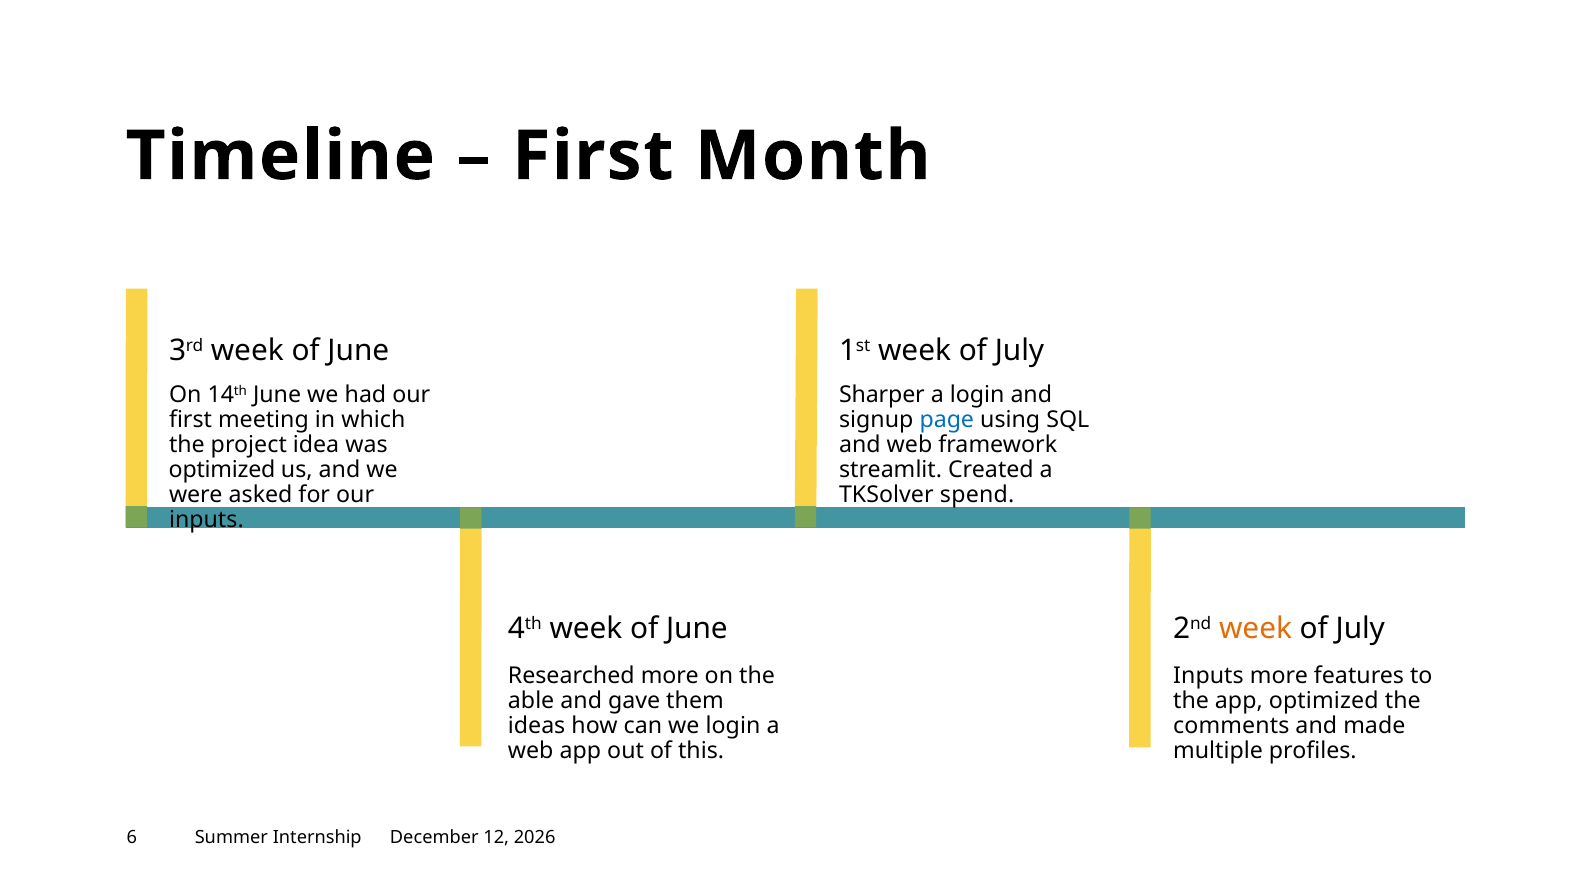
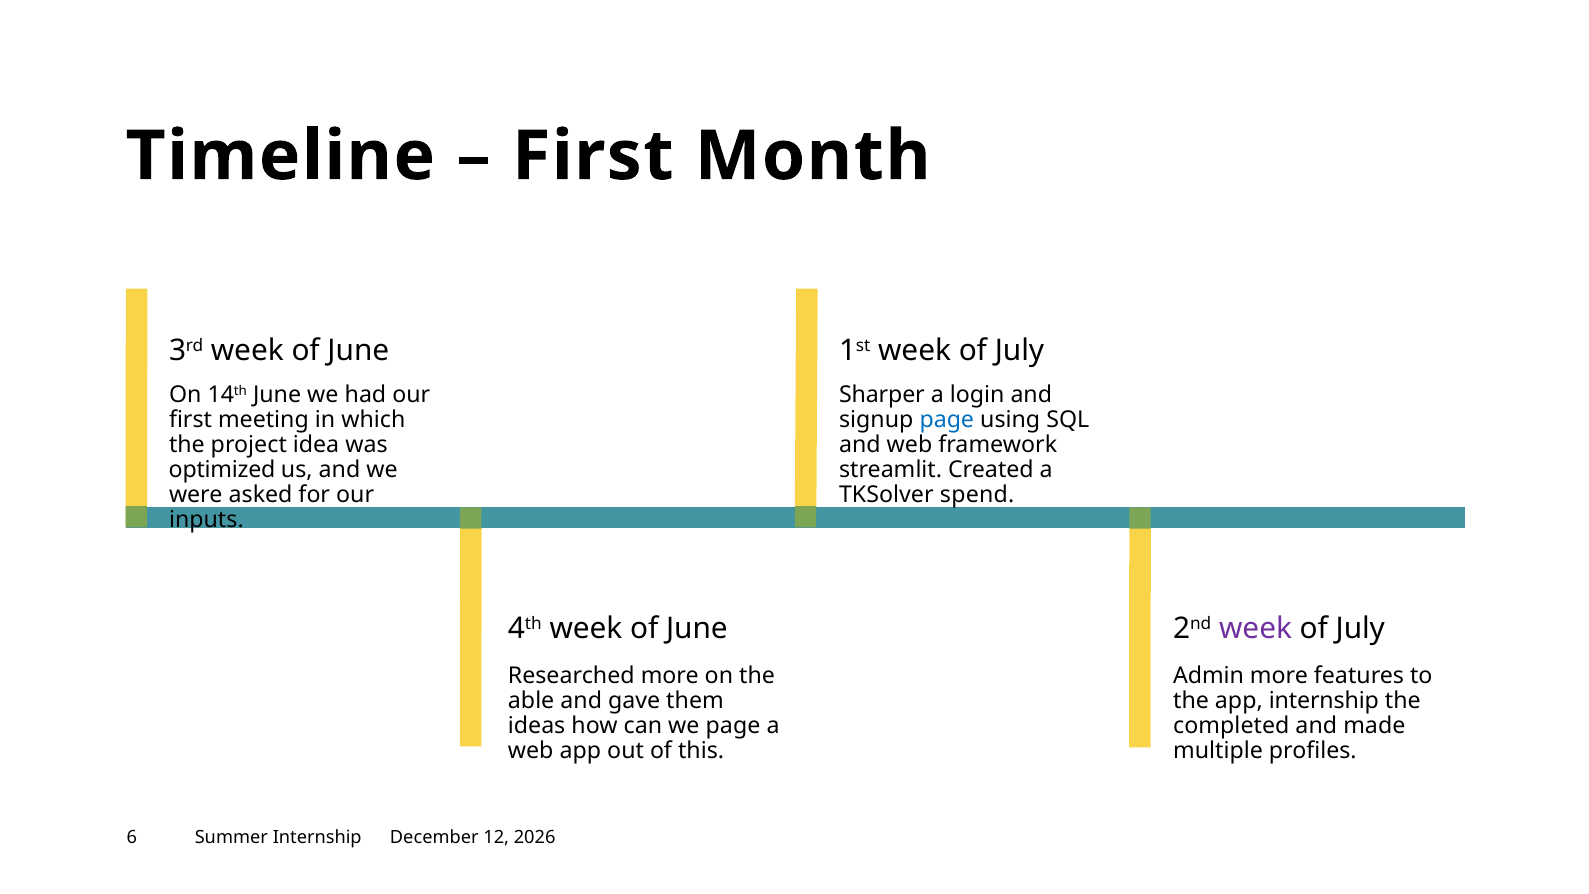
week at (1256, 629) colour: orange -> purple
Inputs at (1208, 675): Inputs -> Admin
app optimized: optimized -> internship
we login: login -> page
comments: comments -> completed
